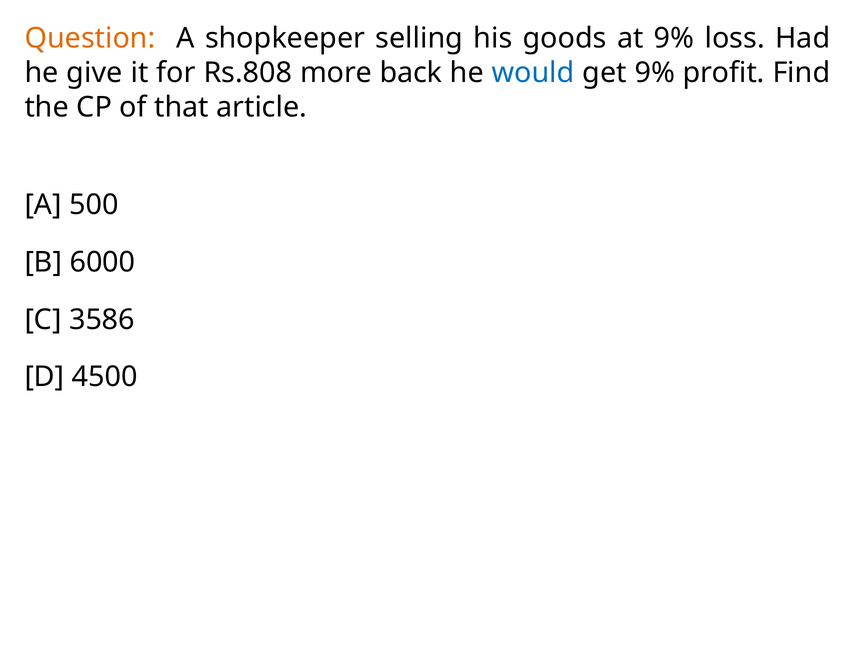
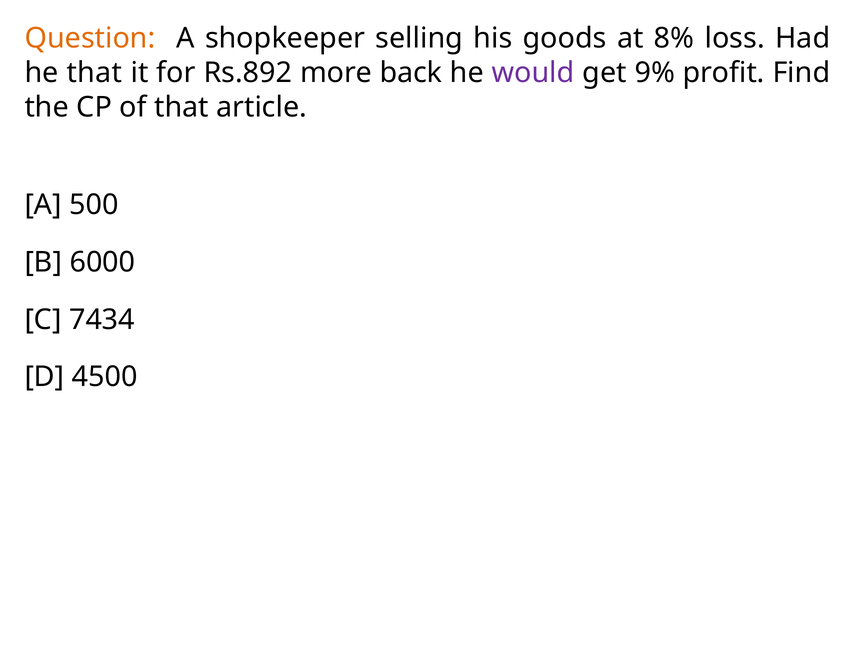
at 9%: 9% -> 8%
he give: give -> that
Rs.808: Rs.808 -> Rs.892
would colour: blue -> purple
3586: 3586 -> 7434
